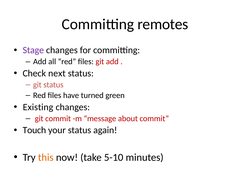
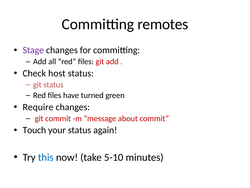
next: next -> host
Existing: Existing -> Require
this colour: orange -> blue
